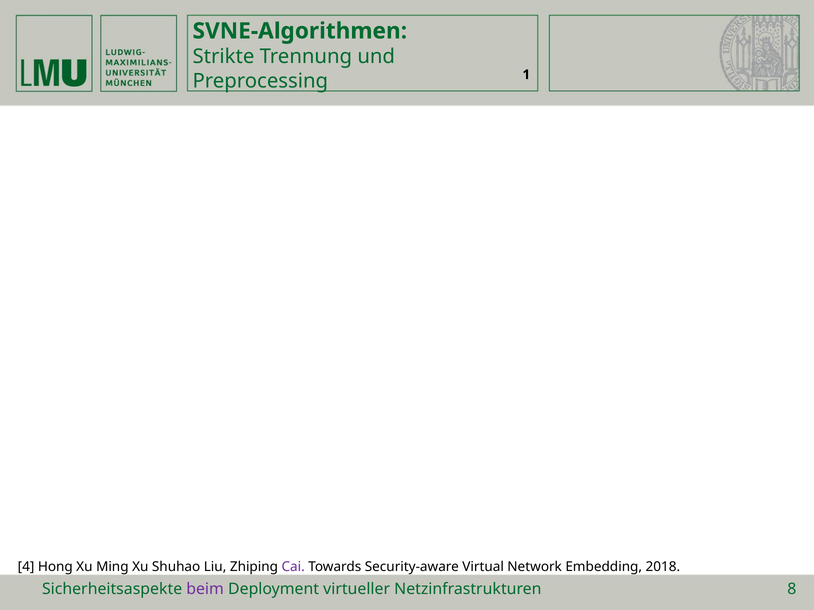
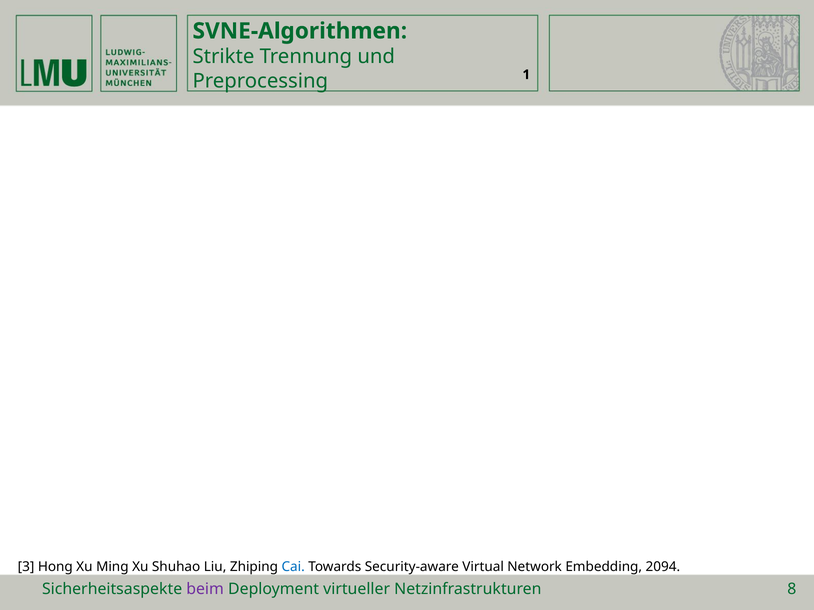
4: 4 -> 3
Cai colour: purple -> blue
2018: 2018 -> 2094
